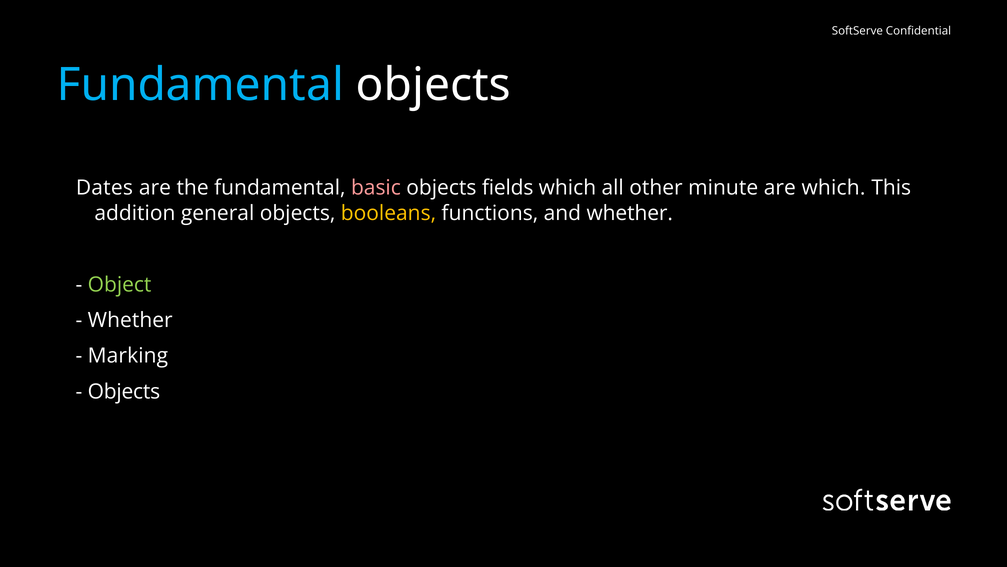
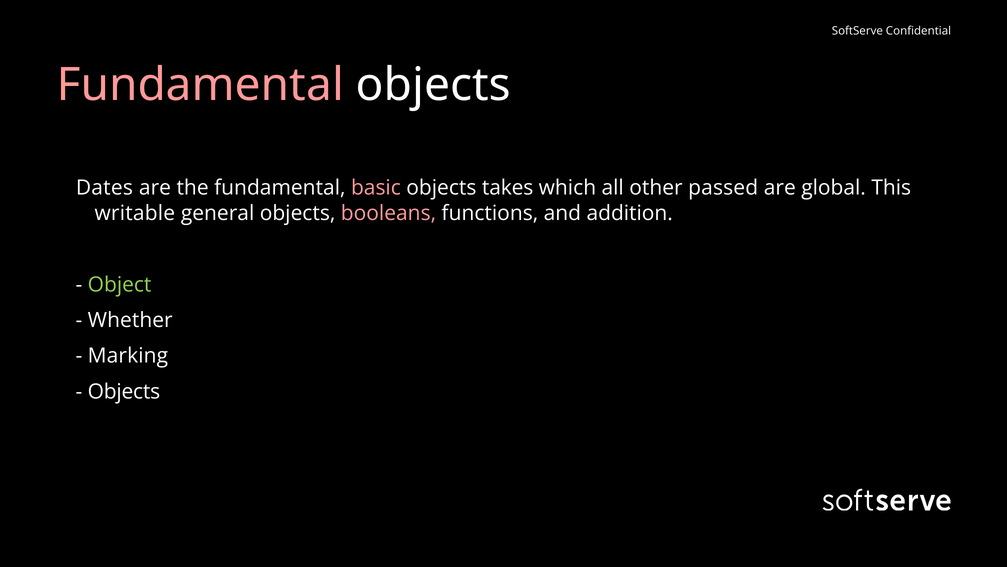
Fundamental at (200, 85) colour: light blue -> pink
fields: fields -> takes
minute: minute -> passed
are which: which -> global
addition: addition -> writable
booleans colour: yellow -> pink
and whether: whether -> addition
